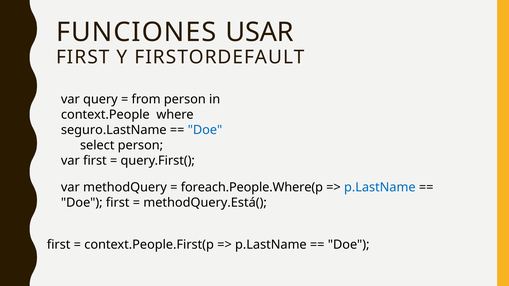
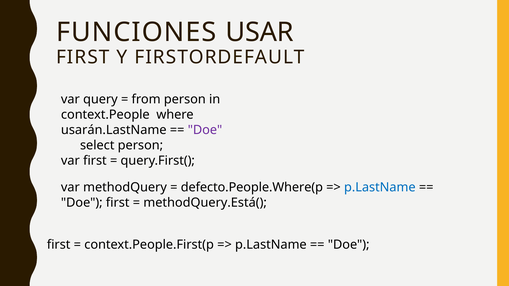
seguro.LastName: seguro.LastName -> usarán.LastName
Doe at (205, 130) colour: blue -> purple
foreach.People.Where(p: foreach.People.Where(p -> defecto.People.Where(p
